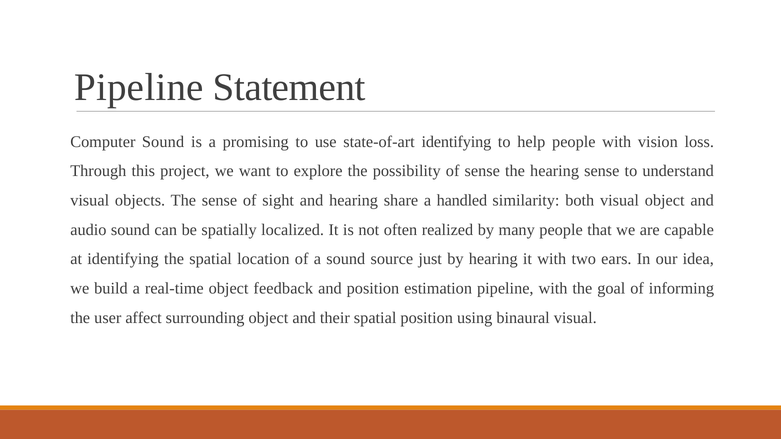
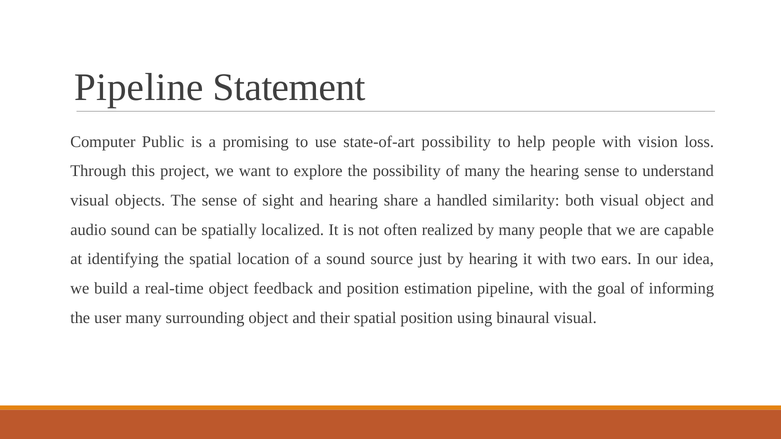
Computer Sound: Sound -> Public
state-of-art identifying: identifying -> possibility
of sense: sense -> many
user affect: affect -> many
